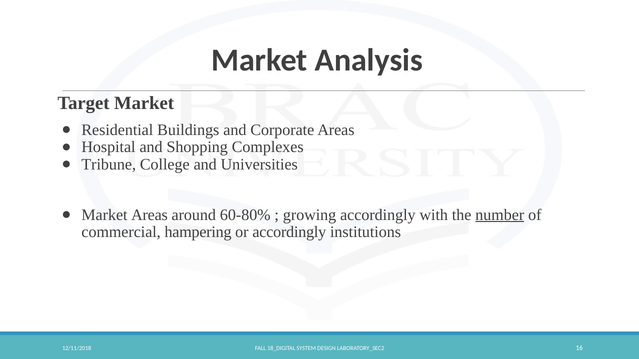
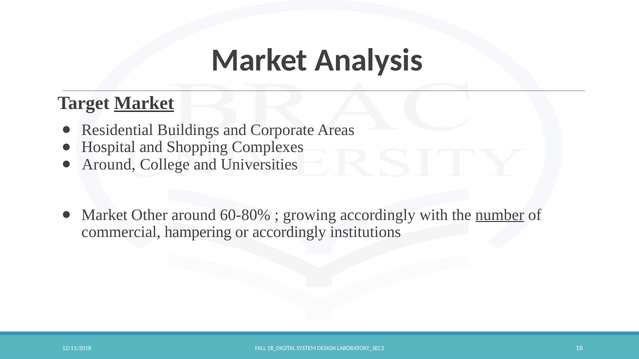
Market at (144, 103) underline: none -> present
Tribune at (109, 165): Tribune -> Around
Market Areas: Areas -> Other
